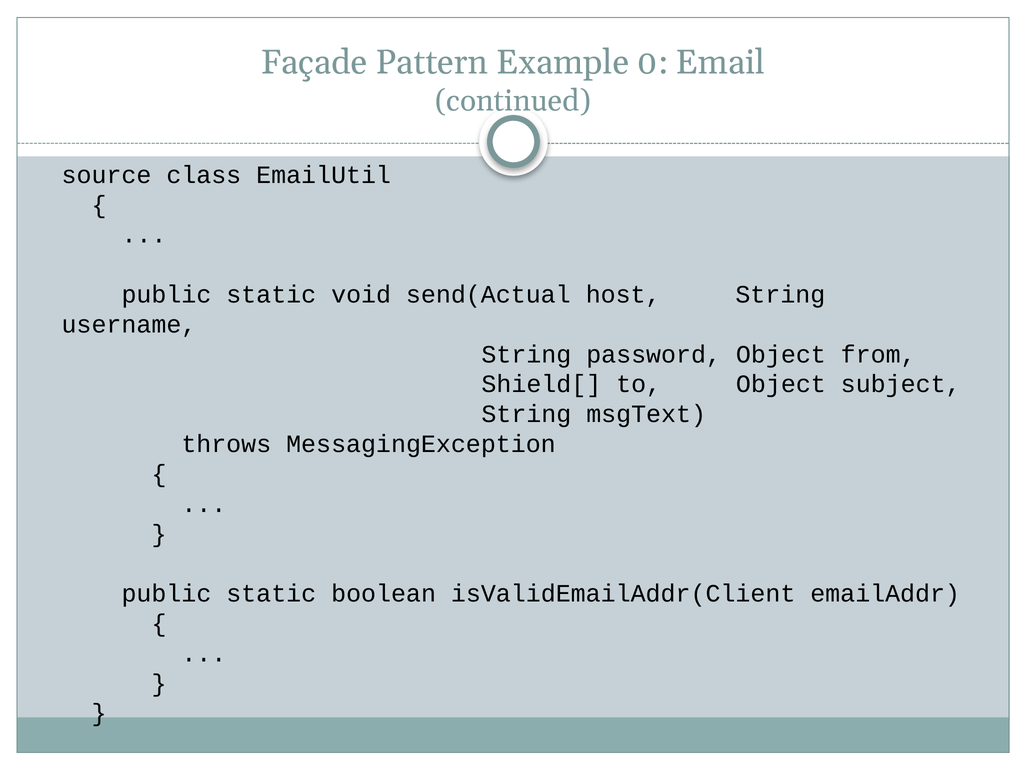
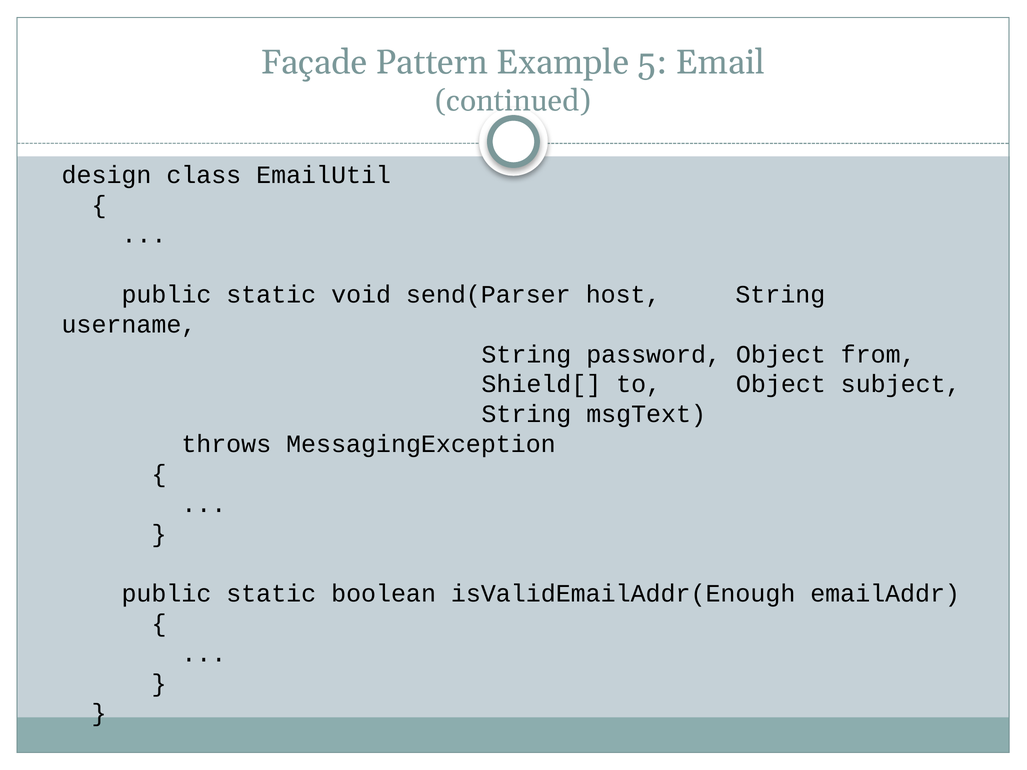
0: 0 -> 5
source: source -> design
send(Actual: send(Actual -> send(Parser
isValidEmailAddr(Client: isValidEmailAddr(Client -> isValidEmailAddr(Enough
